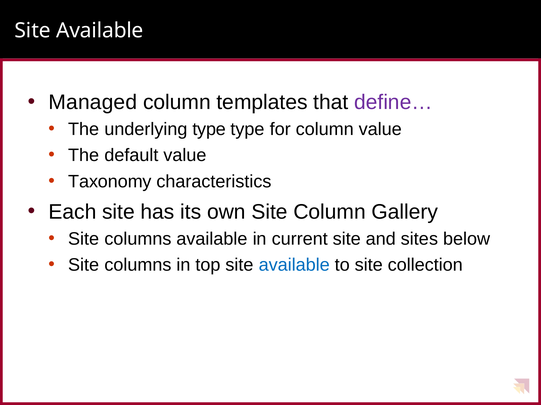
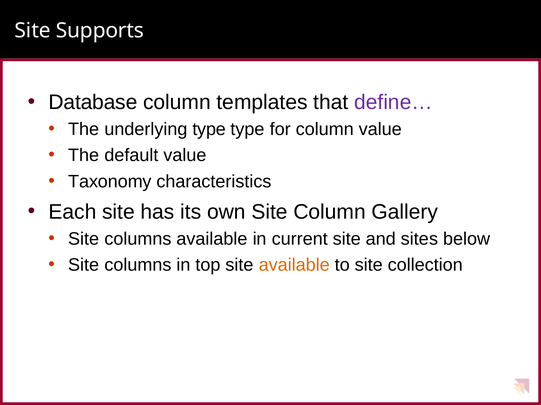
Available at (100, 31): Available -> Supports
Managed: Managed -> Database
available at (294, 265) colour: blue -> orange
